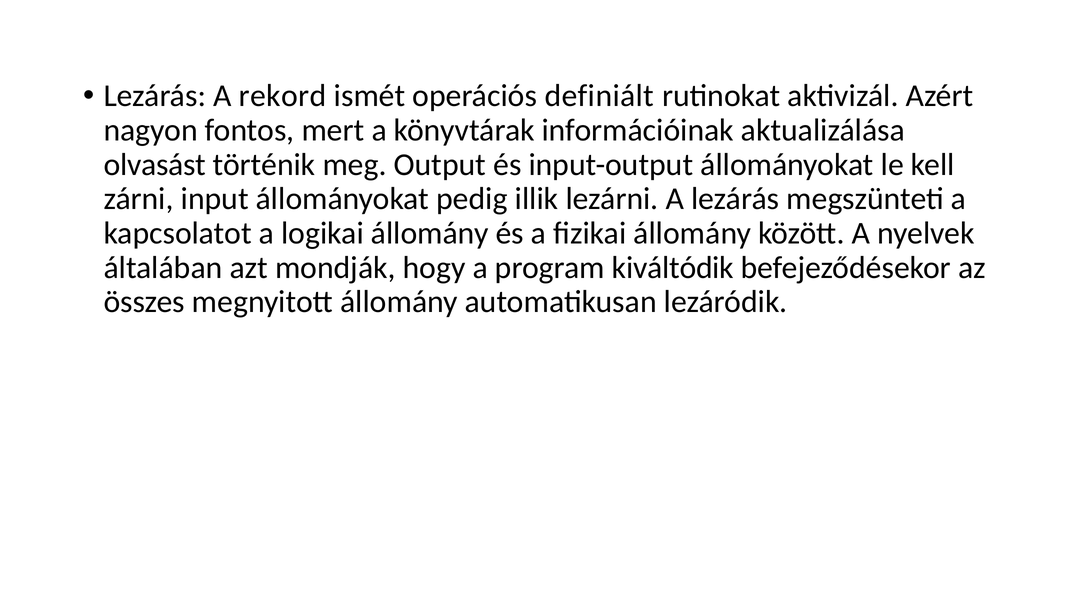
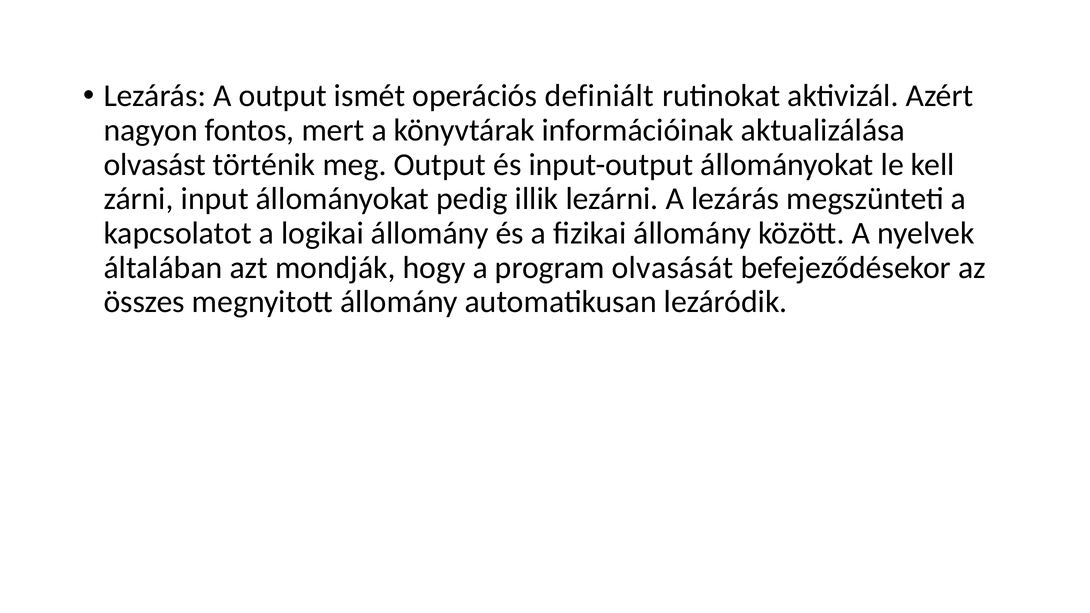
A rekord: rekord -> output
kiváltódik: kiváltódik -> olvasását
